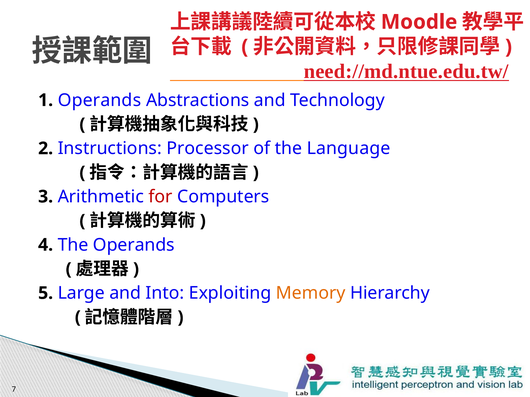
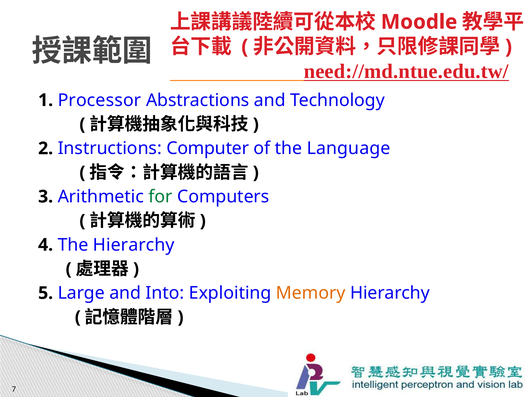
1 Operands: Operands -> Processor
Processor: Processor -> Computer
for colour: red -> green
The Operands: Operands -> Hierarchy
